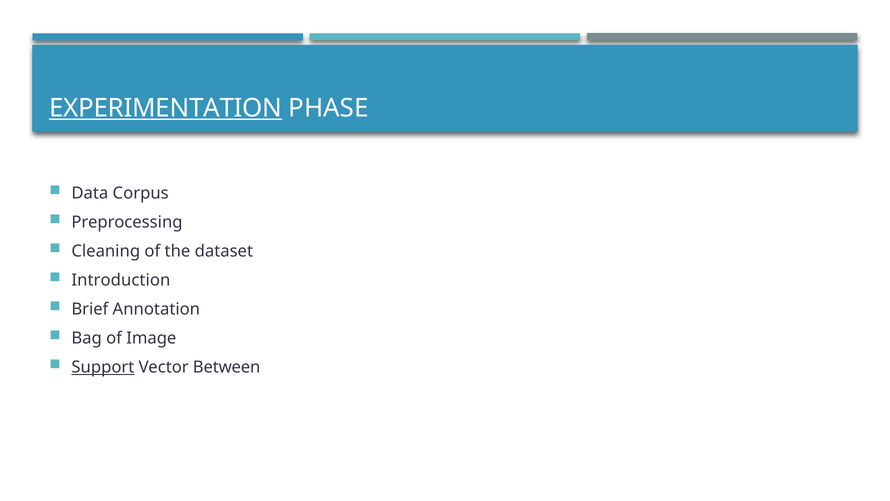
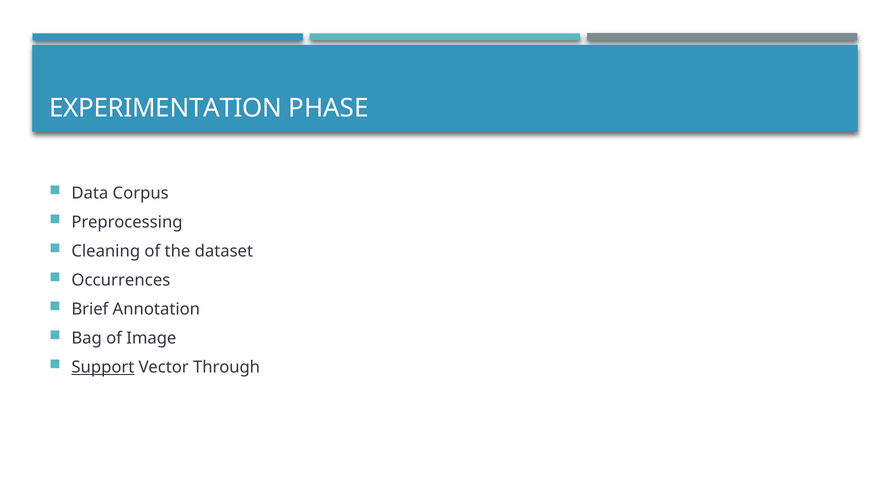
EXPERIMENTATION underline: present -> none
Introduction: Introduction -> Occurrences
Between: Between -> Through
